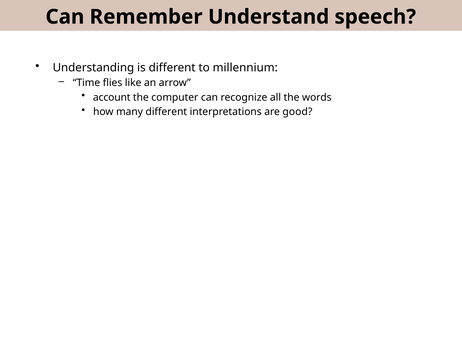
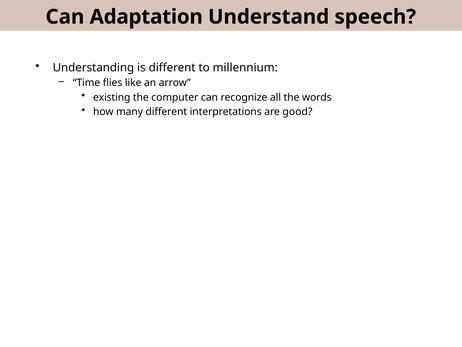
Remember: Remember -> Adaptation
account: account -> existing
